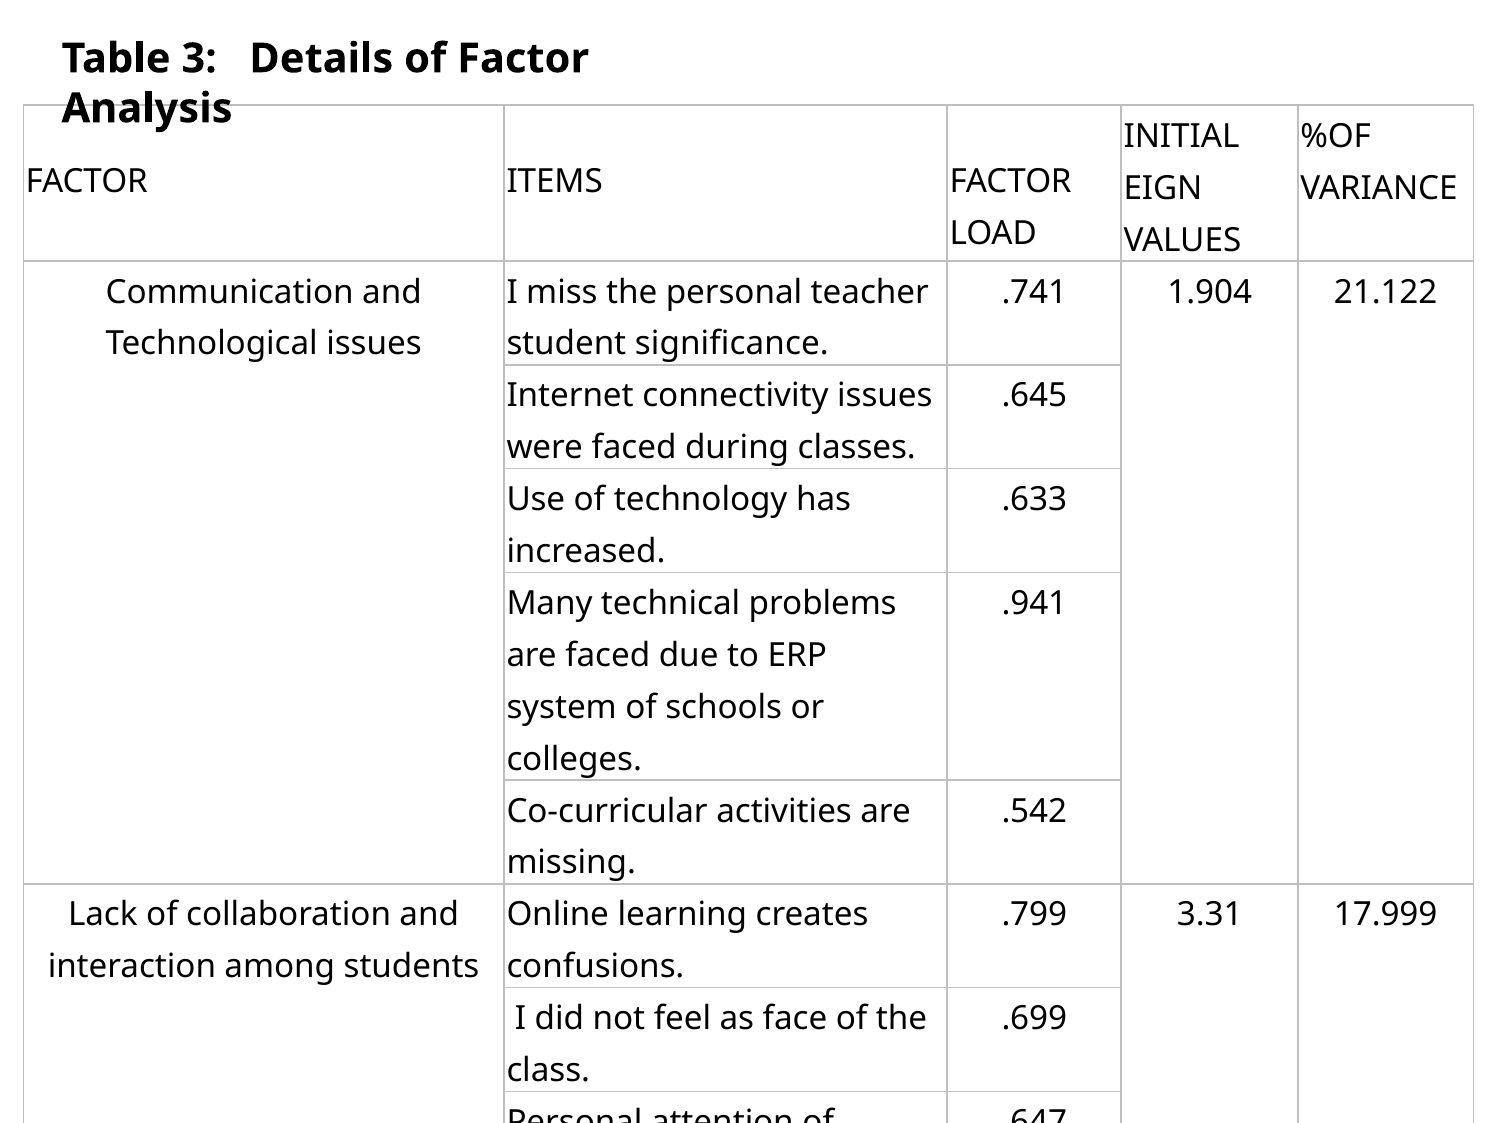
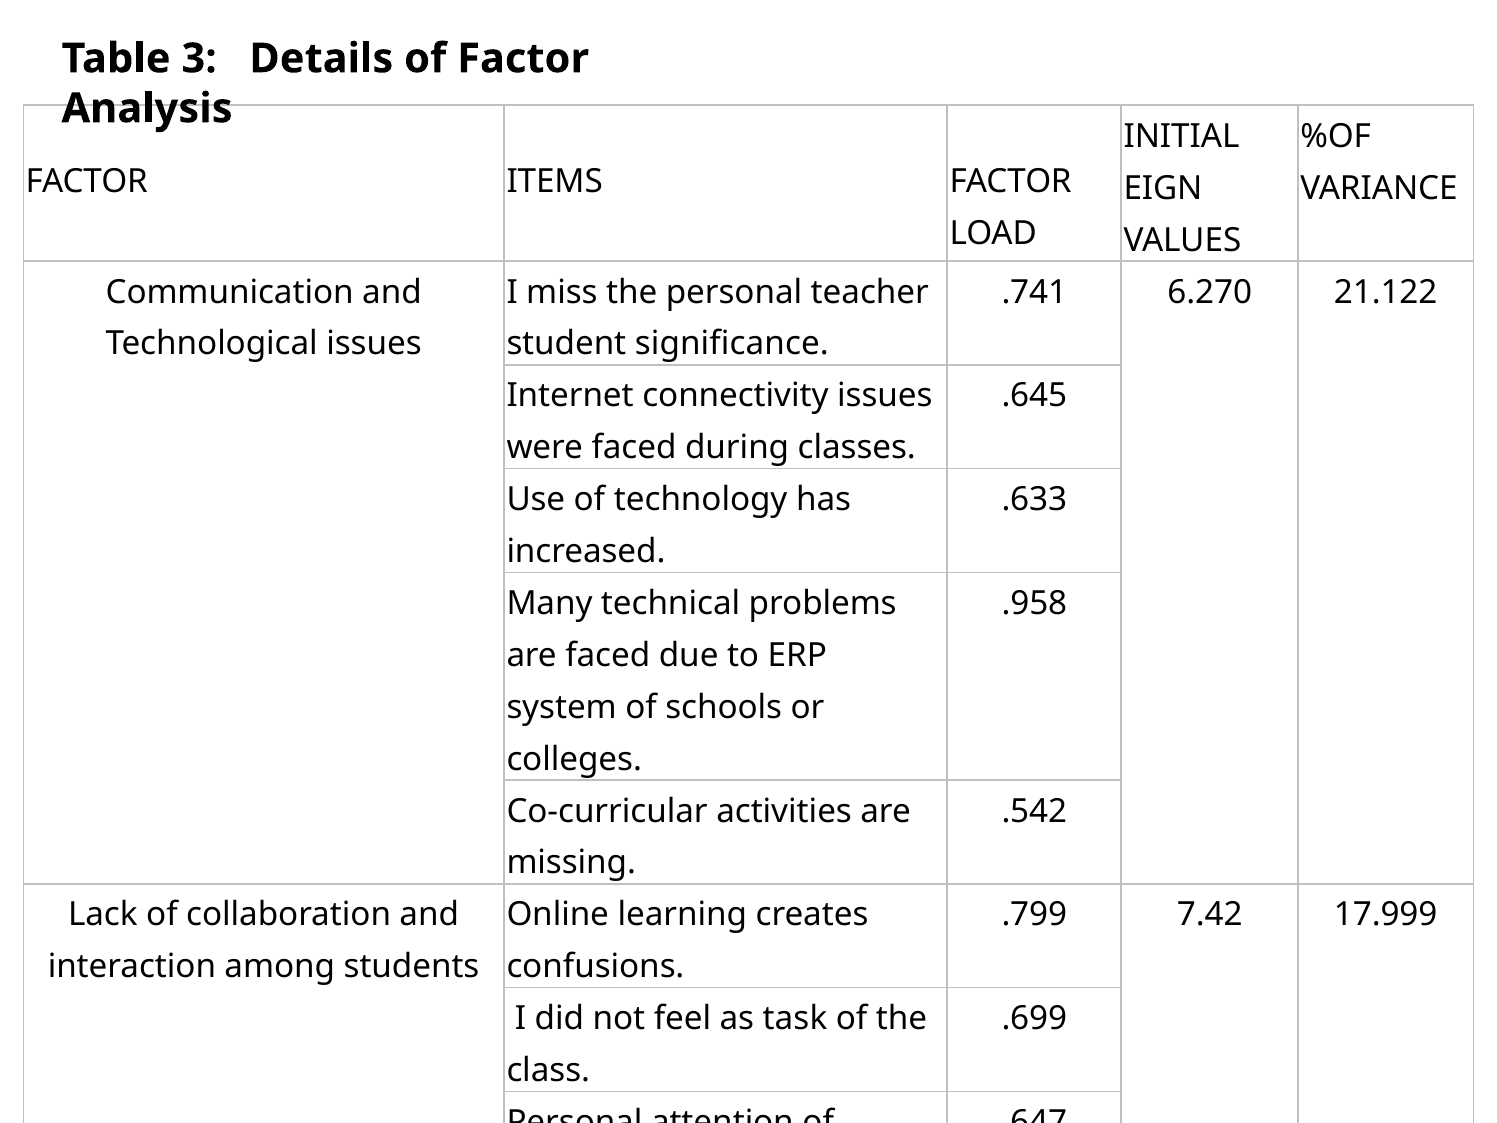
1.904: 1.904 -> 6.270
.941: .941 -> .958
3.31: 3.31 -> 7.42
face: face -> task
